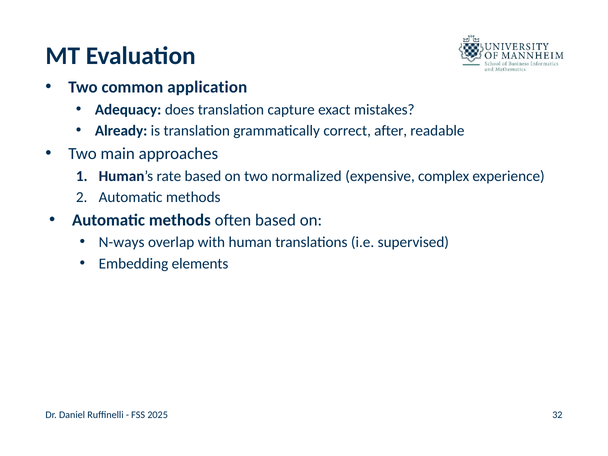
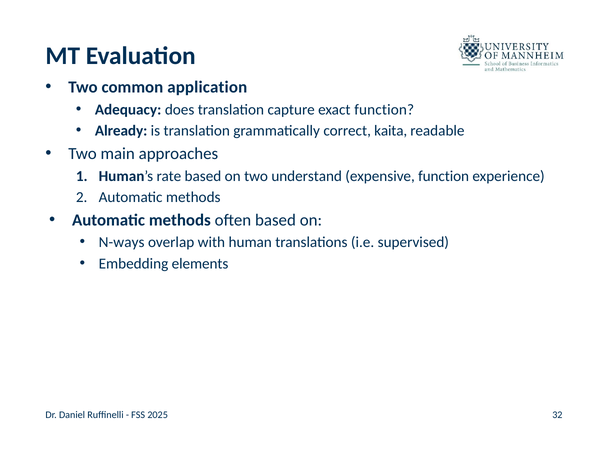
exact mistakes: mistakes -> function
after: after -> kaita
normalized: normalized -> understand
expensive complex: complex -> function
